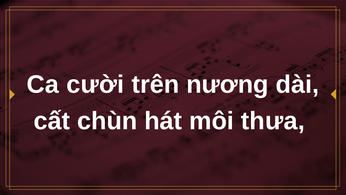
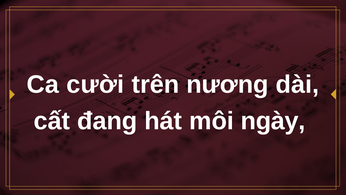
chùn: chùn -> đang
thưa: thưa -> ngày
